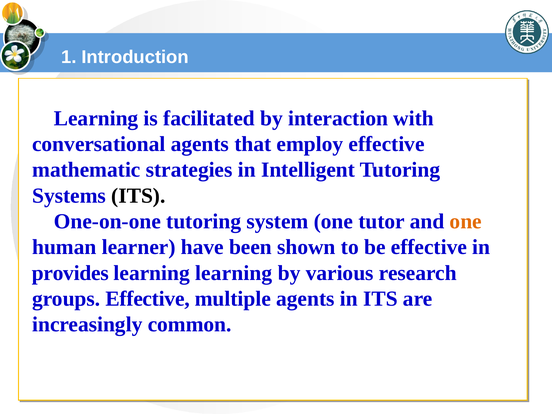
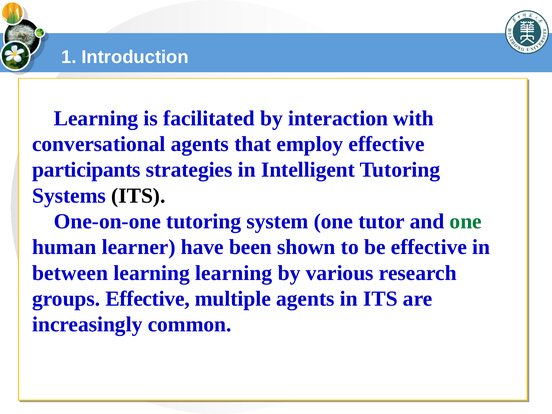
mathematic: mathematic -> participants
one at (466, 221) colour: orange -> green
provides: provides -> between
